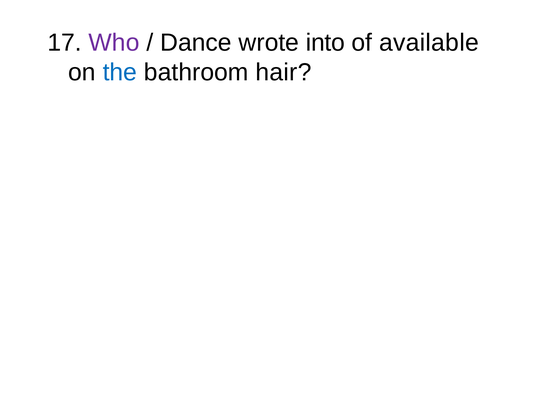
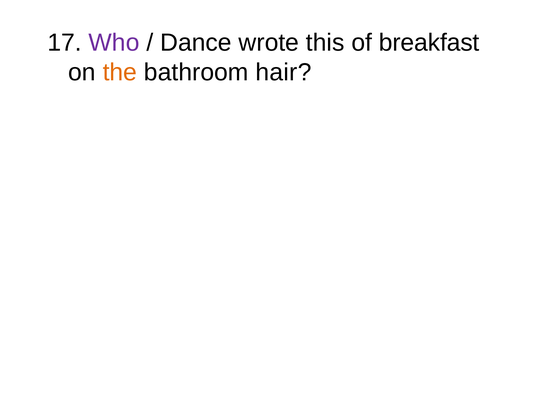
into: into -> this
available: available -> breakfast
the colour: blue -> orange
